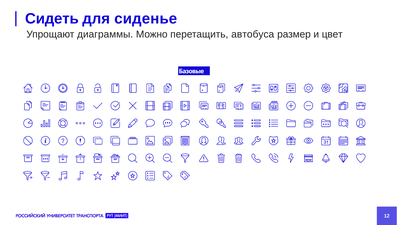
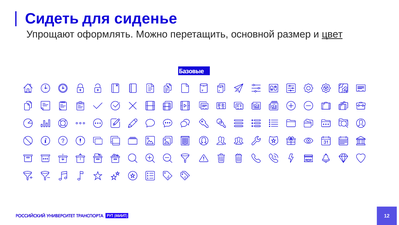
диаграммы: диаграммы -> оформлять
автобуса: автобуса -> основной
цвет underline: none -> present
